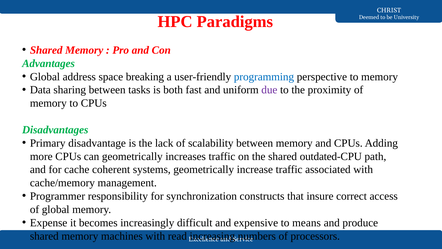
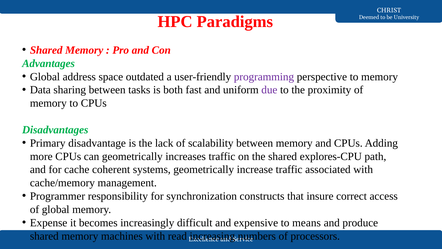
breaking: breaking -> outdated
programming colour: blue -> purple
outdated-CPU: outdated-CPU -> explores-CPU
